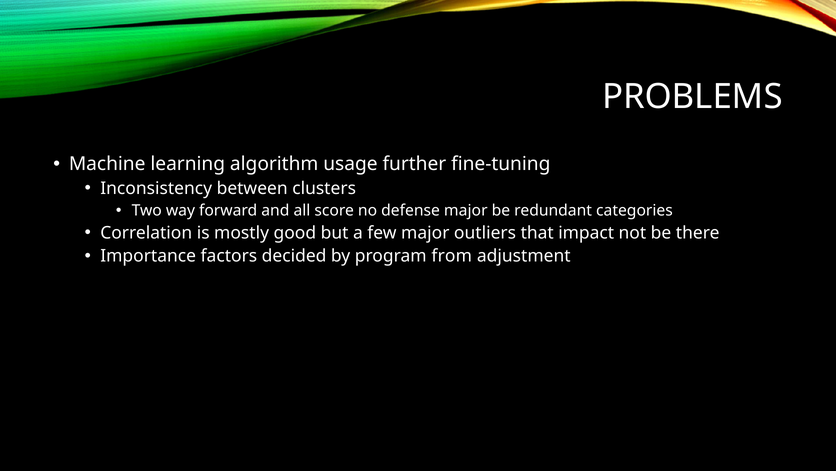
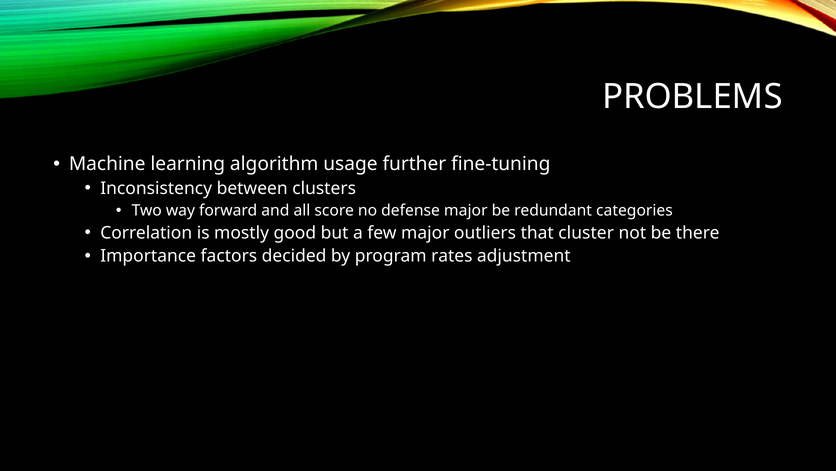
impact: impact -> cluster
from: from -> rates
